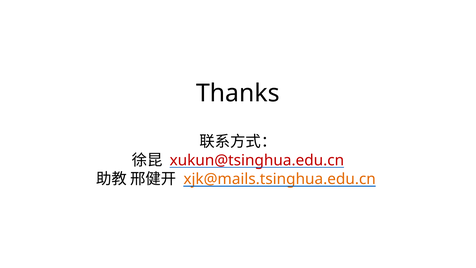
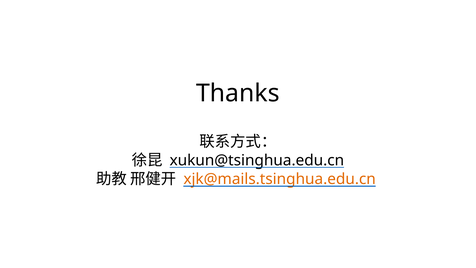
xukun@tsinghua.edu.cn colour: red -> black
